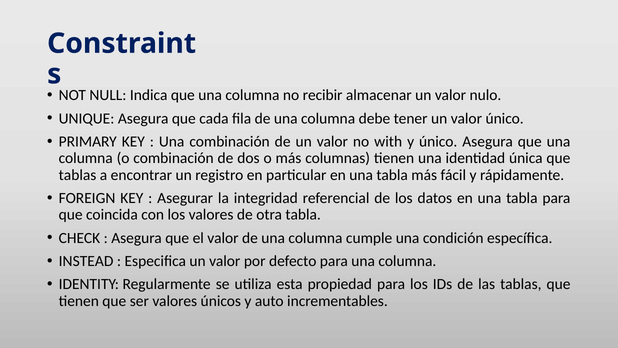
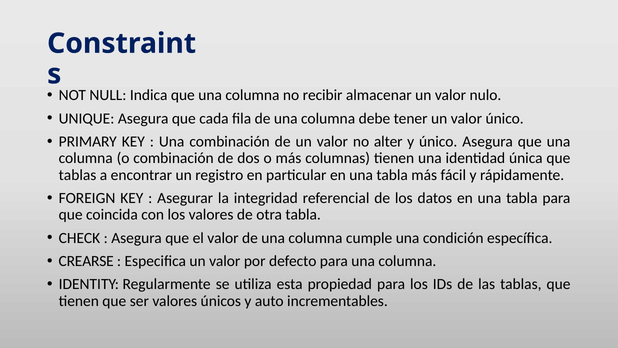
with: with -> alter
INSTEAD: INSTEAD -> CREARSE
